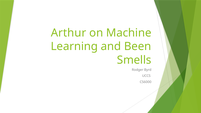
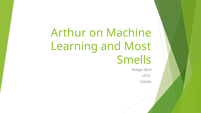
Been: Been -> Most
